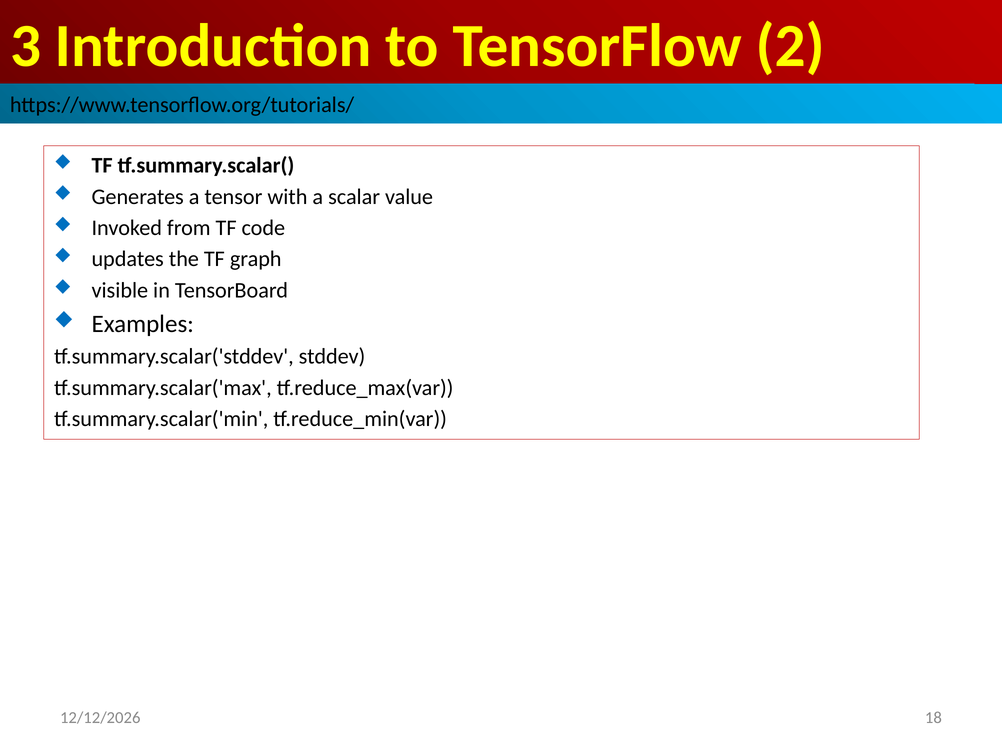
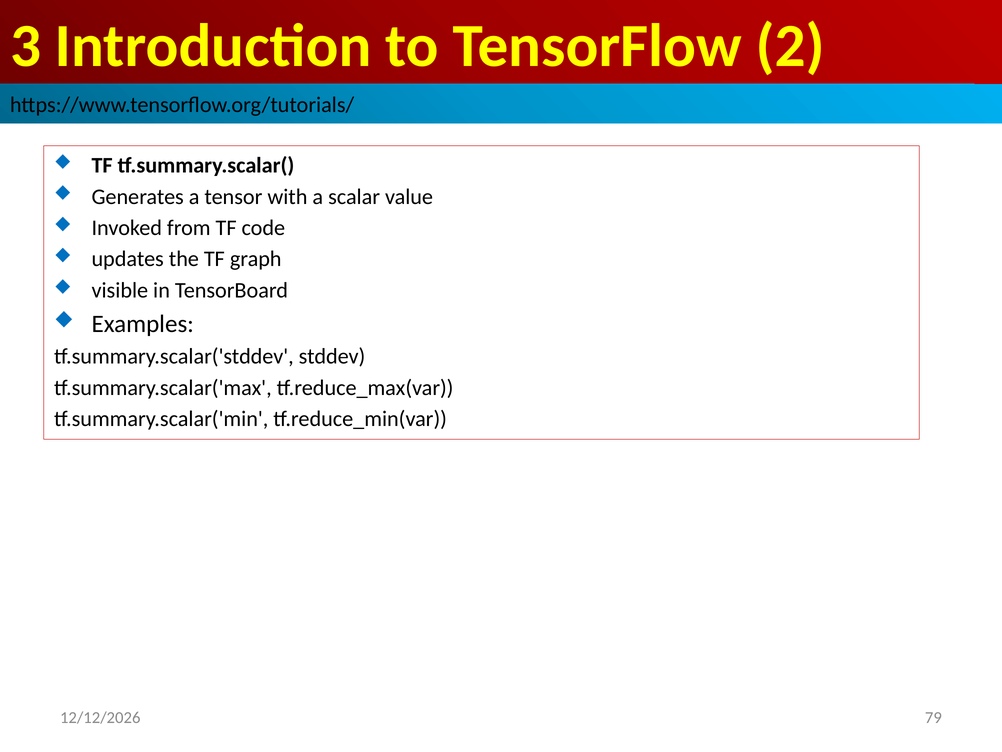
18: 18 -> 79
